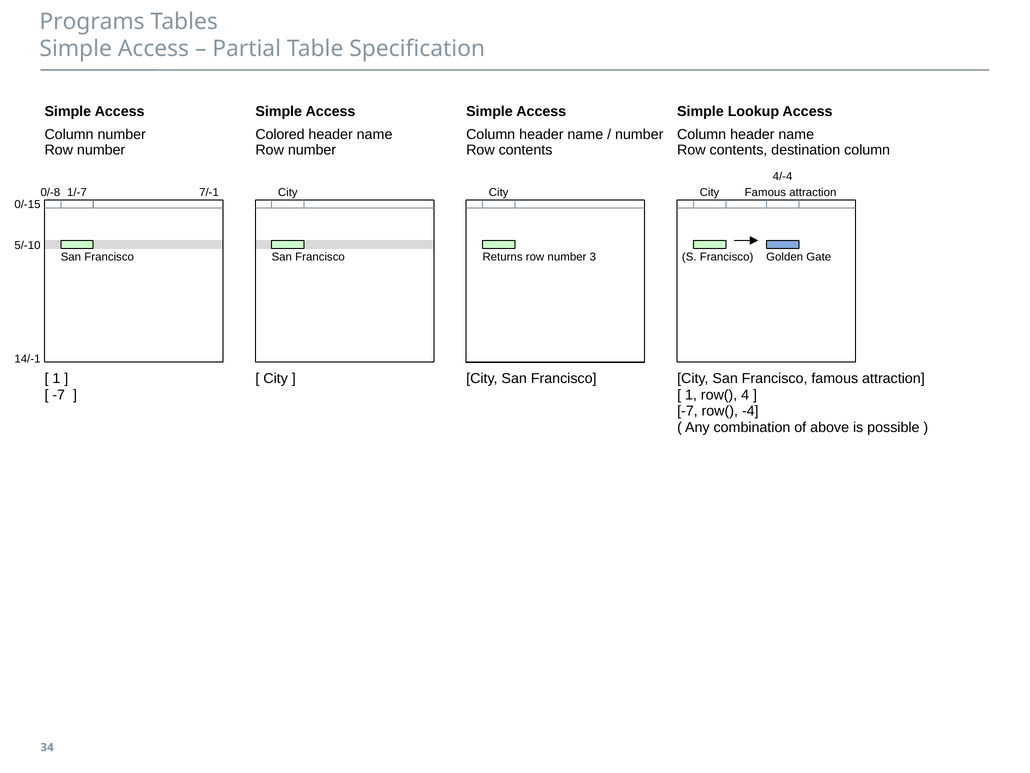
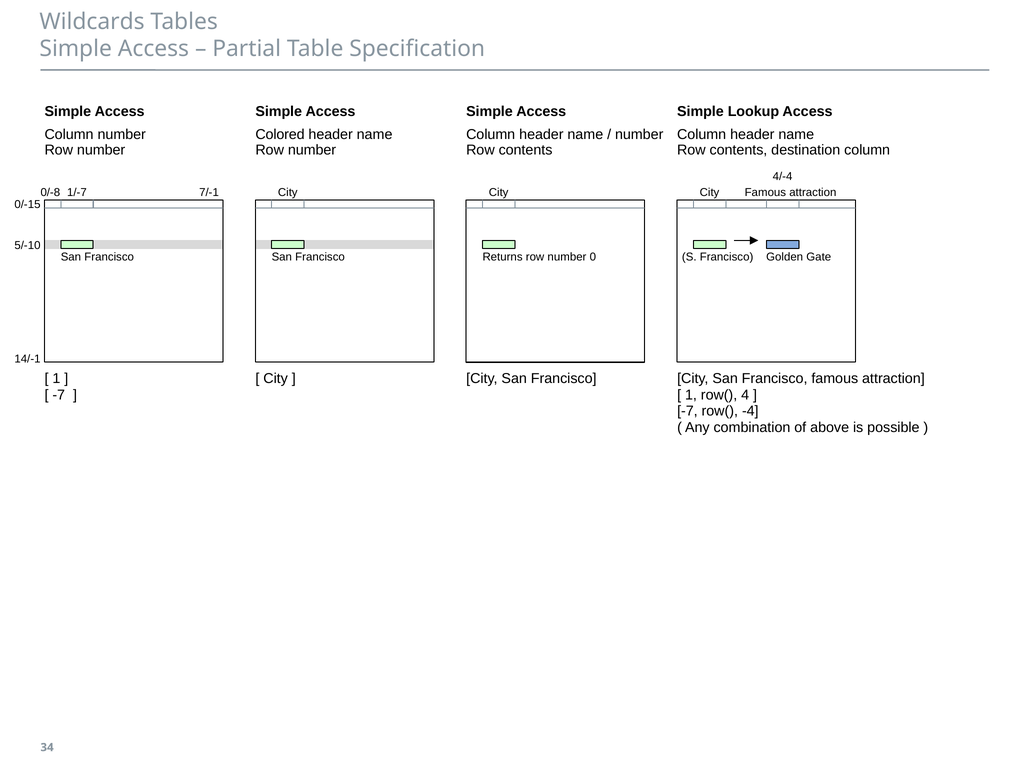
Programs: Programs -> Wildcards
3: 3 -> 0
